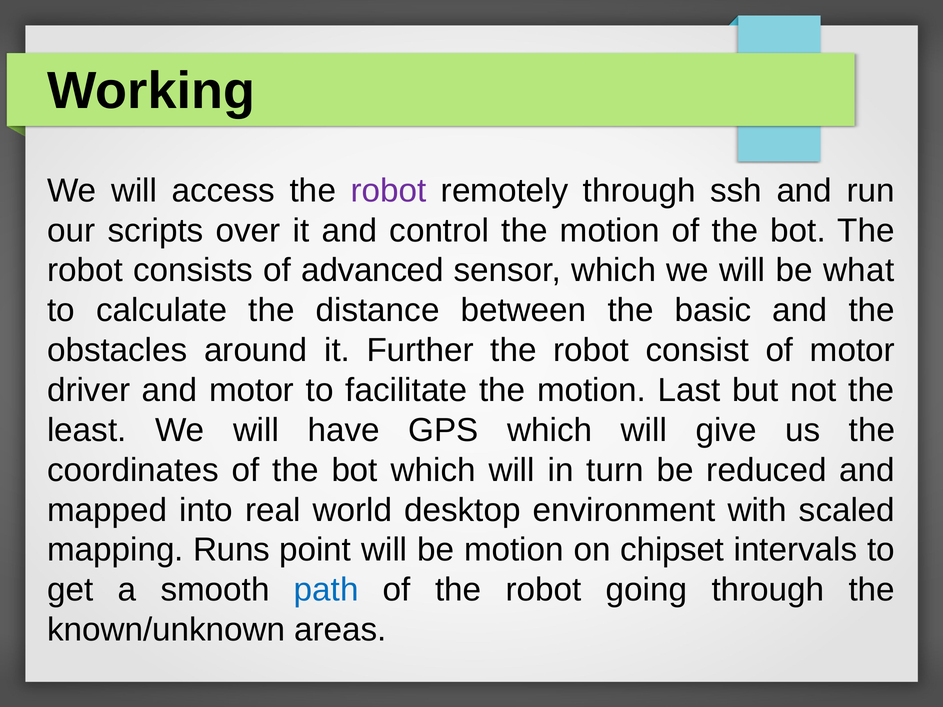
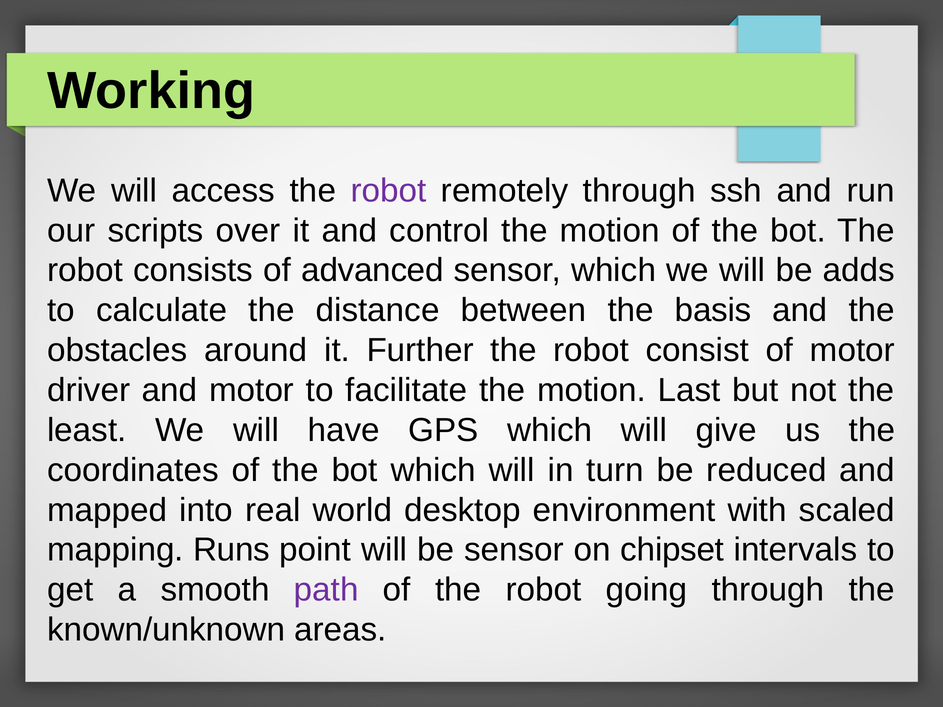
what: what -> adds
basic: basic -> basis
be motion: motion -> sensor
path colour: blue -> purple
